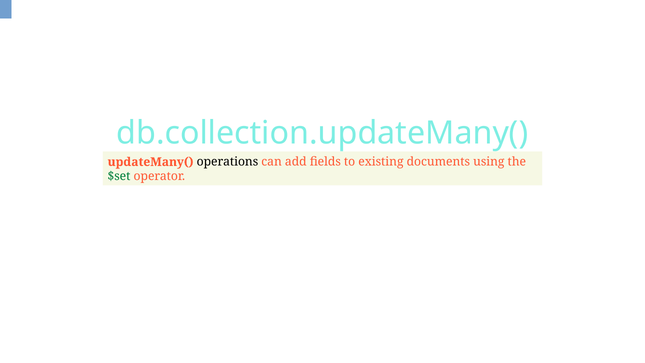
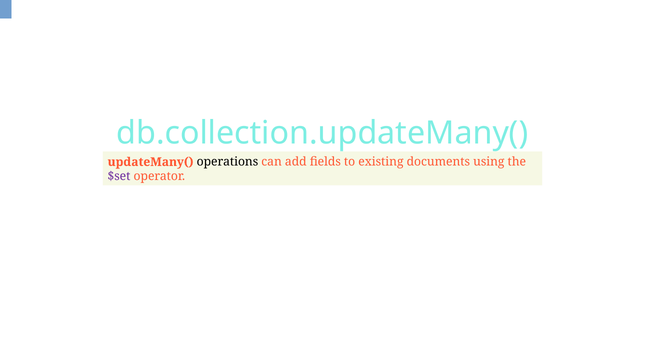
$set colour: green -> purple
